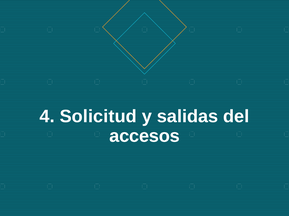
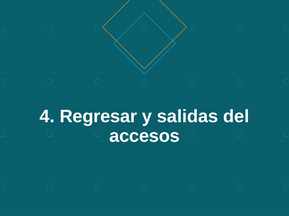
Solicitud: Solicitud -> Regresar
